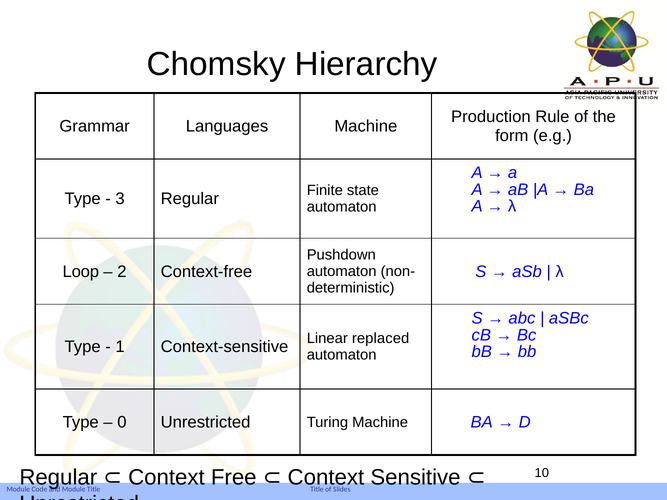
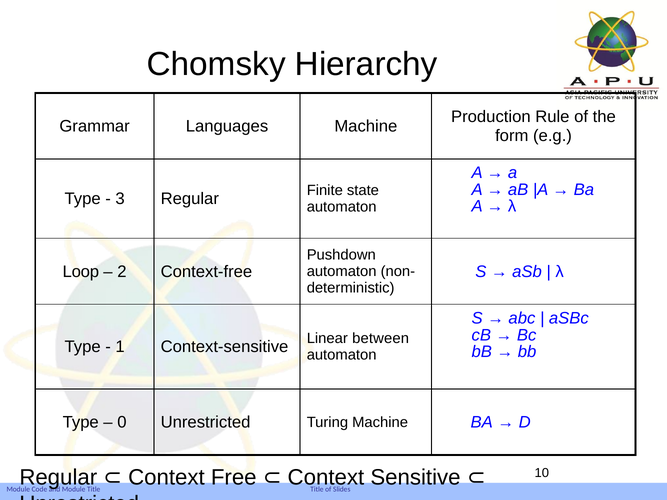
replaced: replaced -> between
